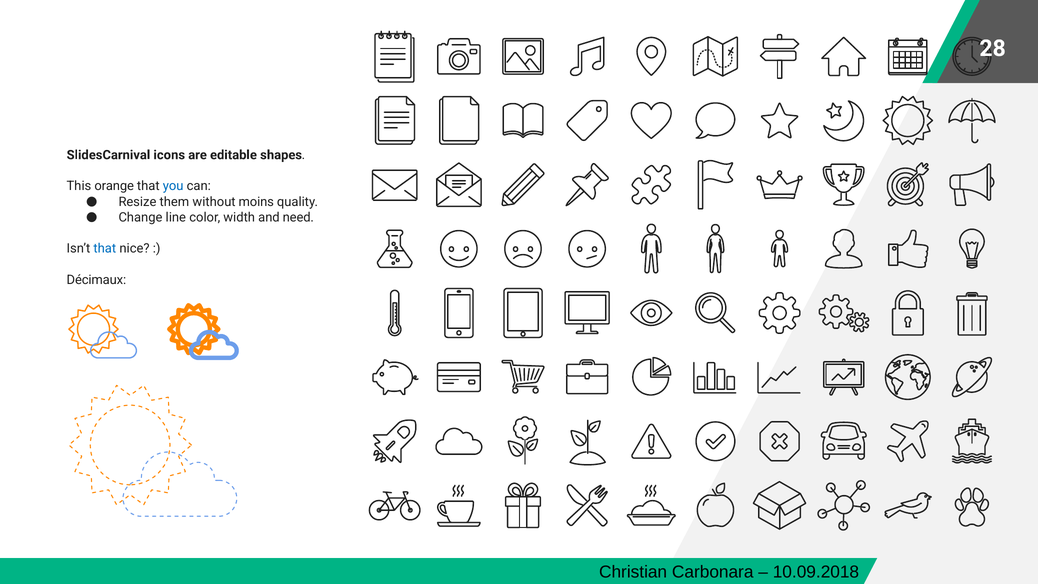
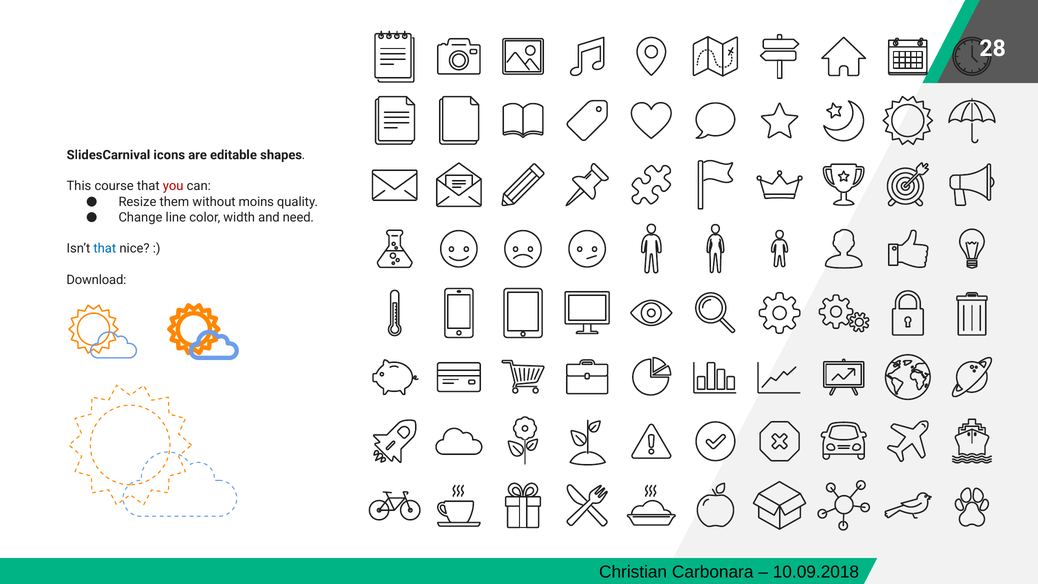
orange: orange -> course
you colour: blue -> red
Décimaux: Décimaux -> Download
